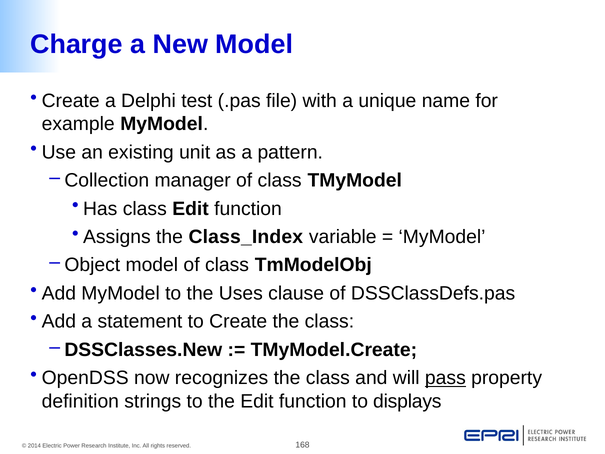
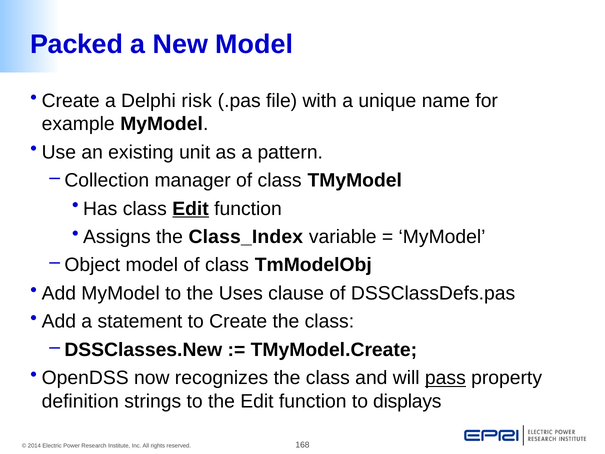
Charge: Charge -> Packed
test: test -> risk
Edit at (191, 209) underline: none -> present
